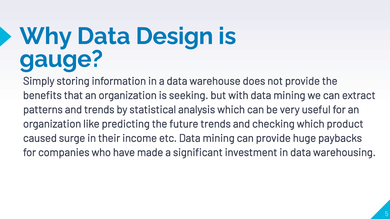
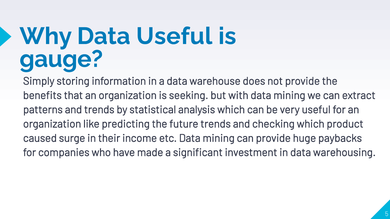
Data Design: Design -> Useful
